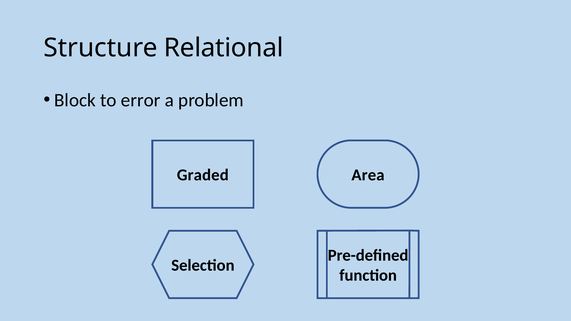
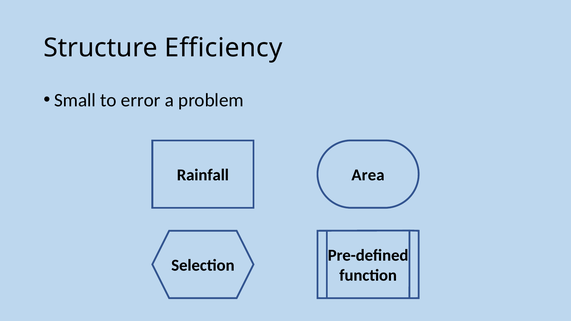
Relational: Relational -> Efficiency
Block: Block -> Small
Graded: Graded -> Rainfall
